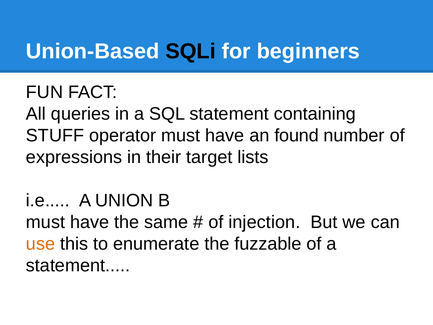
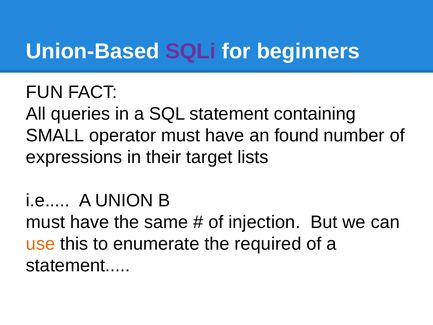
SQLi colour: black -> purple
STUFF: STUFF -> SMALL
fuzzable: fuzzable -> required
